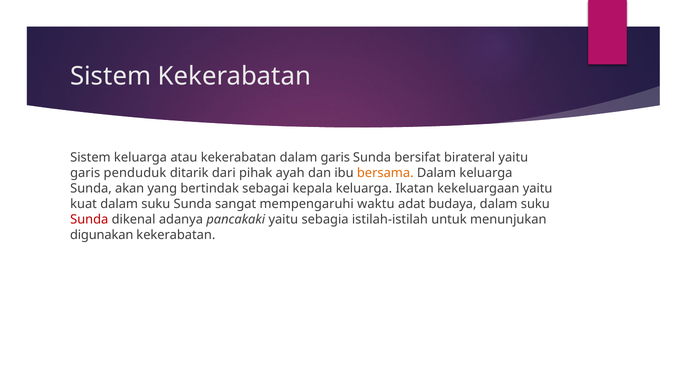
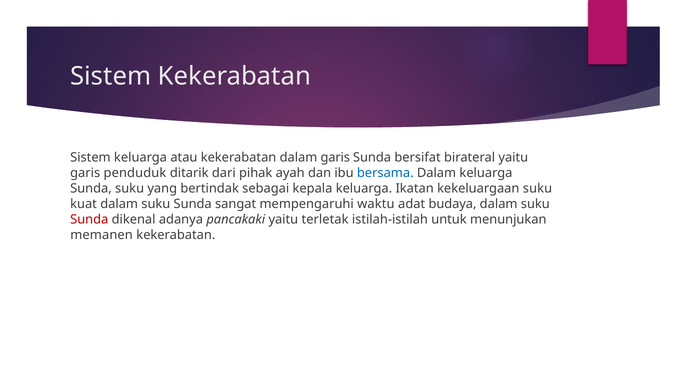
bersama colour: orange -> blue
Sunda akan: akan -> suku
kekeluargaan yaitu: yaitu -> suku
sebagia: sebagia -> terletak
digunakan: digunakan -> memanen
